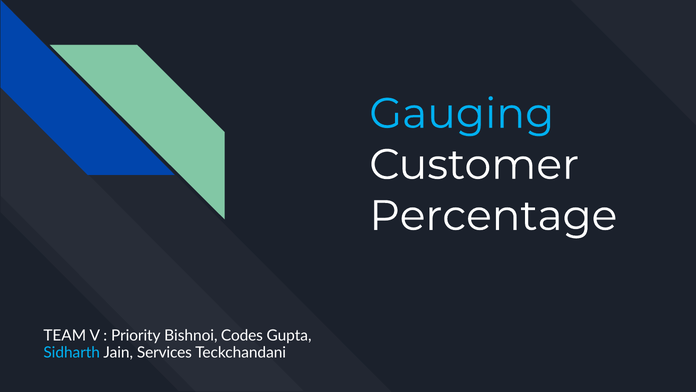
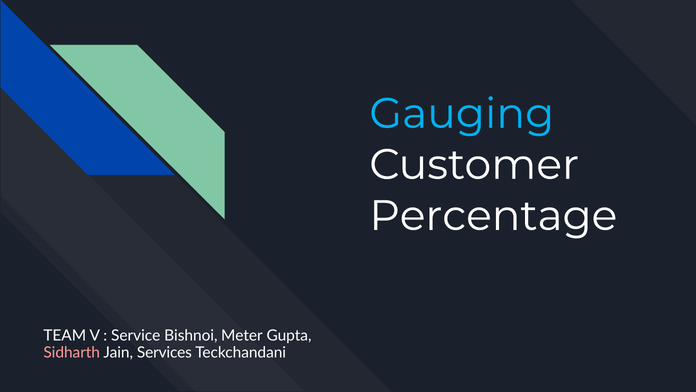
Priority: Priority -> Service
Codes: Codes -> Meter
Sidharth colour: light blue -> pink
